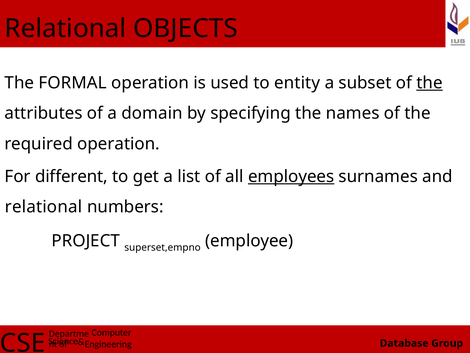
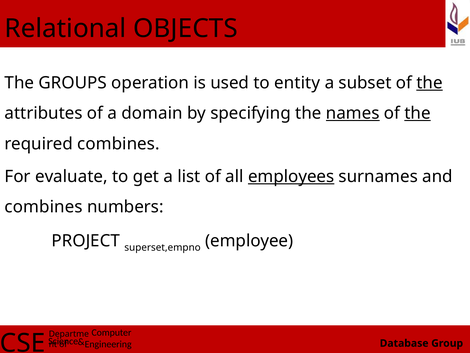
FORMAL: FORMAL -> GROUPS
names underline: none -> present
the at (418, 113) underline: none -> present
required operation: operation -> combines
different: different -> evaluate
relational at (44, 207): relational -> combines
